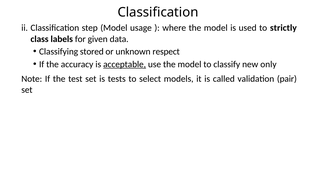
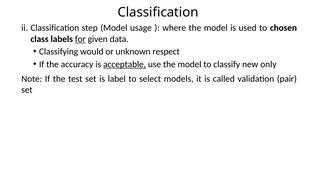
strictly: strictly -> chosen
for underline: none -> present
stored: stored -> would
tests: tests -> label
